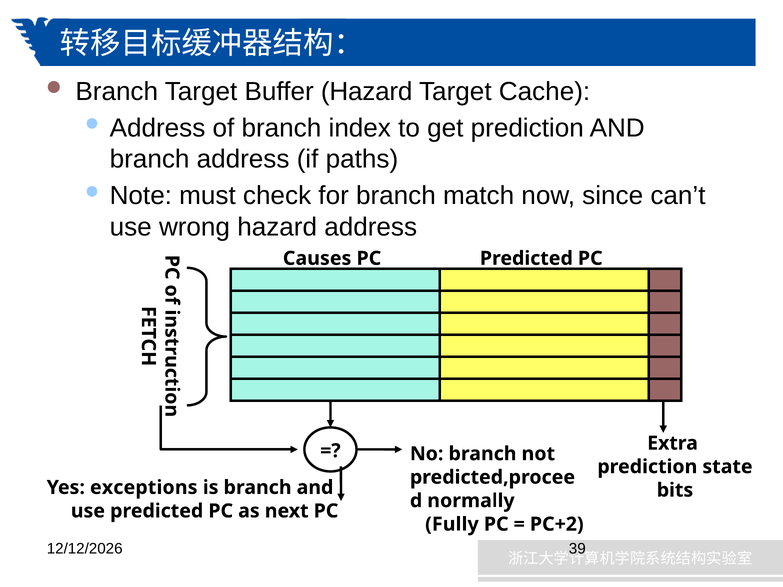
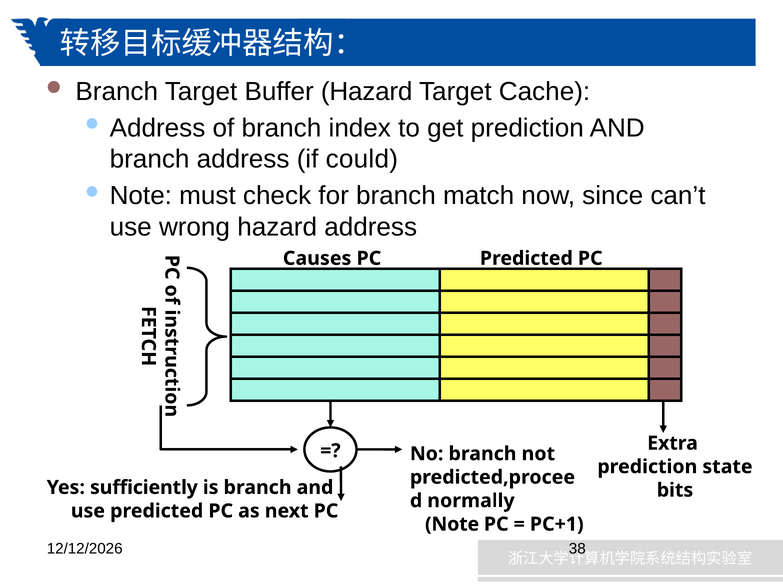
paths: paths -> could
exceptions: exceptions -> sufficiently
Fully at (452, 524): Fully -> Note
PC+2: PC+2 -> PC+1
39: 39 -> 38
